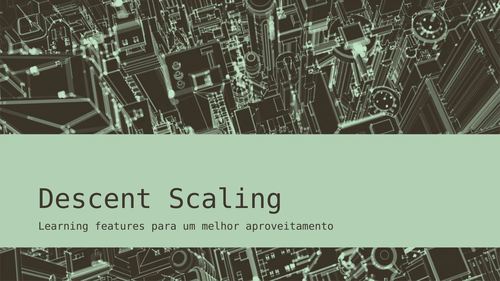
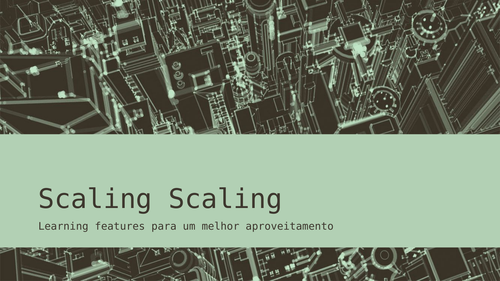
Descent at (95, 199): Descent -> Scaling
